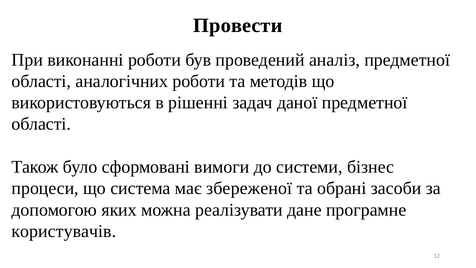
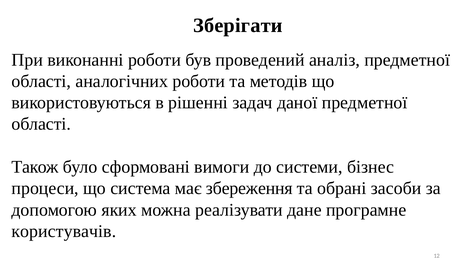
Провести: Провести -> Зберігати
збереженої: збереженої -> збереження
